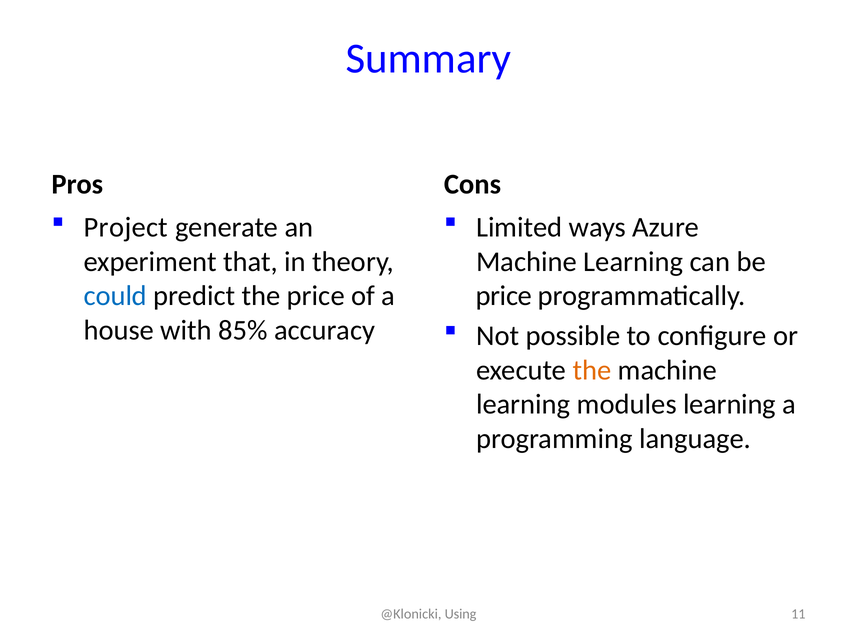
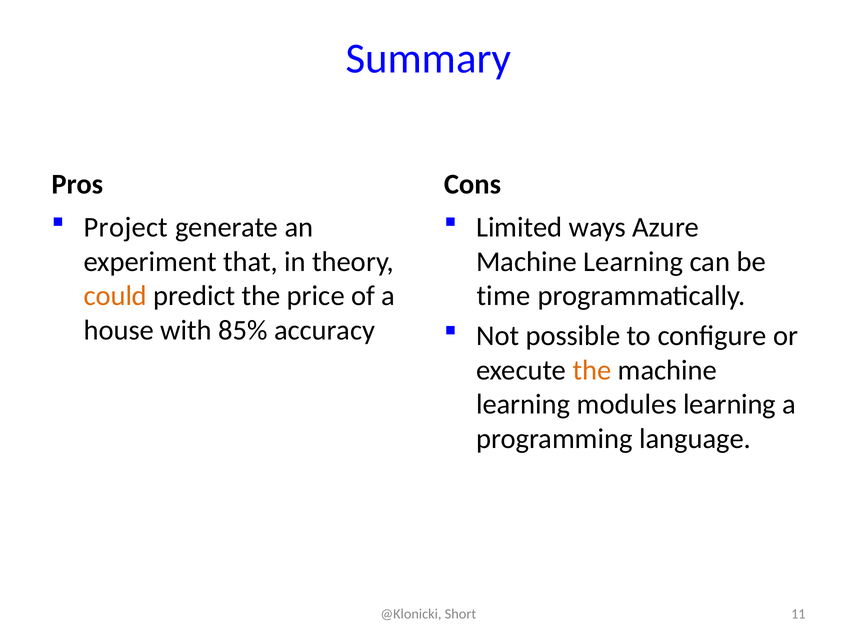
could colour: blue -> orange
price at (504, 296): price -> time
Using: Using -> Short
